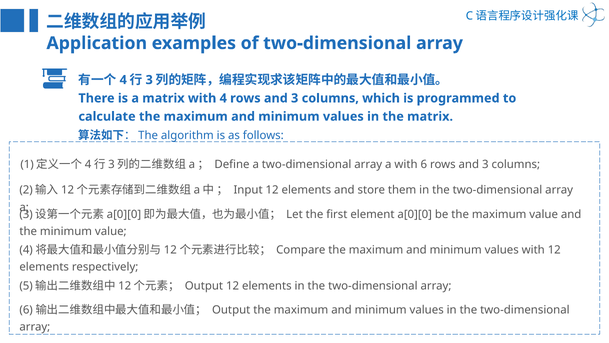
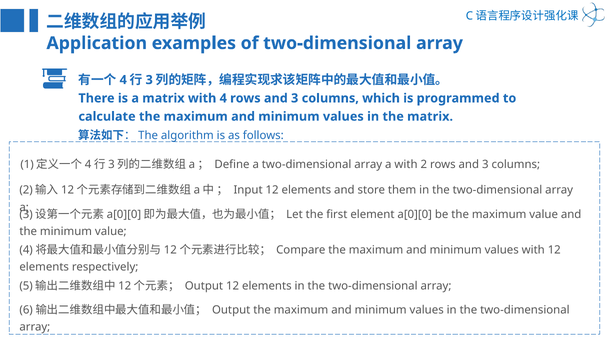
6: 6 -> 2
